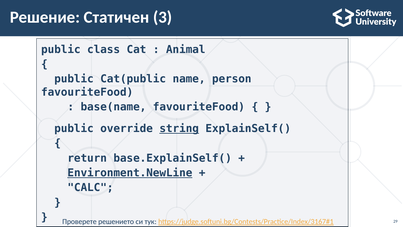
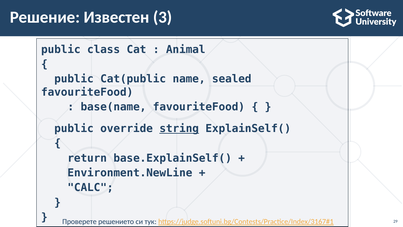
Статичен: Статичен -> Известен
person: person -> sealed
Environment.NewLine underline: present -> none
